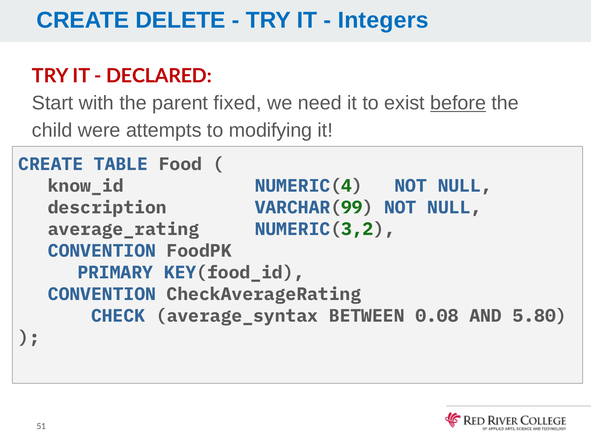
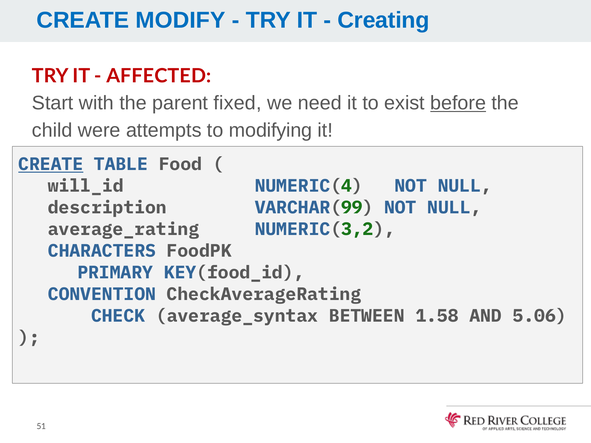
DELETE: DELETE -> MODIFY
Integers: Integers -> Creating
DECLARED: DECLARED -> AFFECTED
CREATE at (51, 164) underline: none -> present
know_id: know_id -> will_id
CONVENTION at (102, 251): CONVENTION -> CHARACTERS
0.08: 0.08 -> 1.58
5.80: 5.80 -> 5.06
